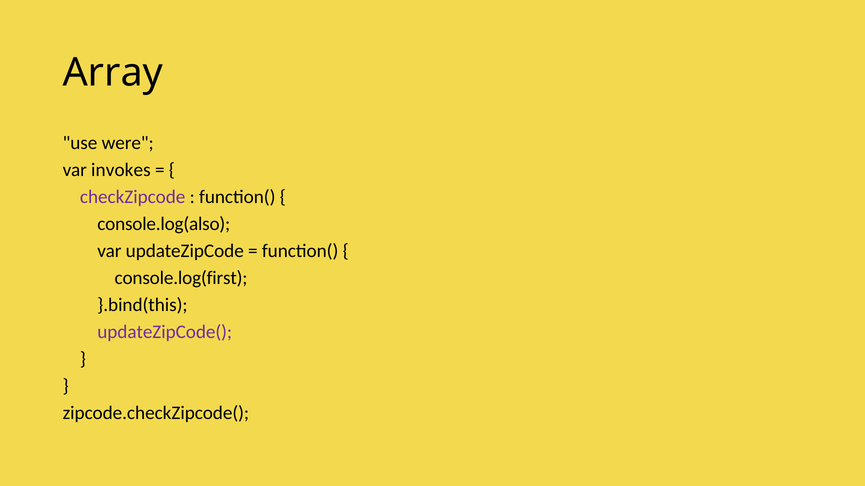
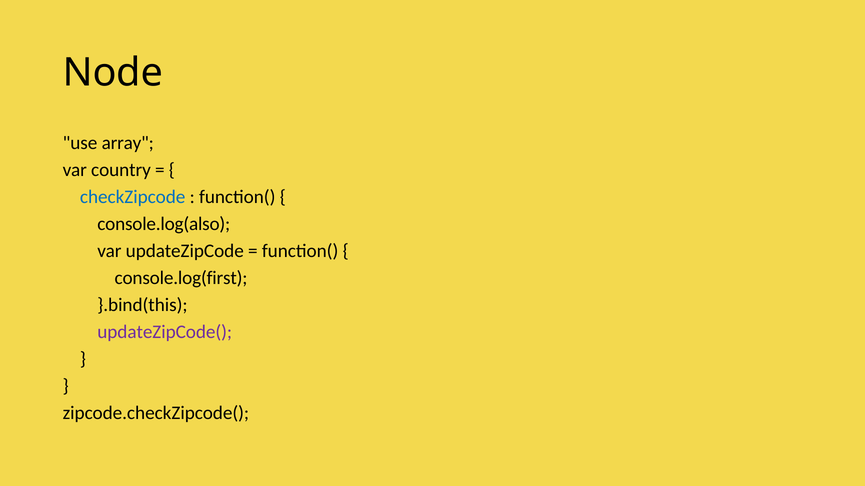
Array: Array -> Node
were: were -> array
invokes: invokes -> country
checkZipcode colour: purple -> blue
